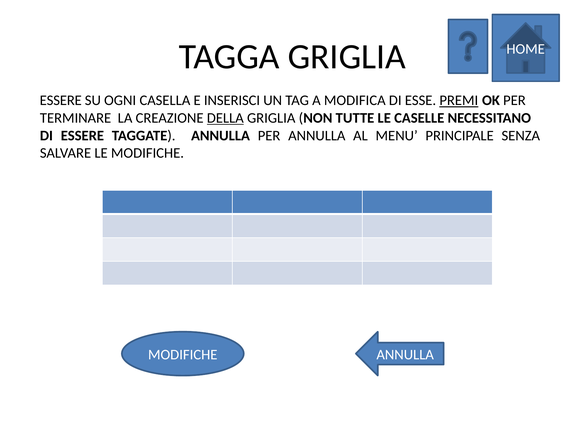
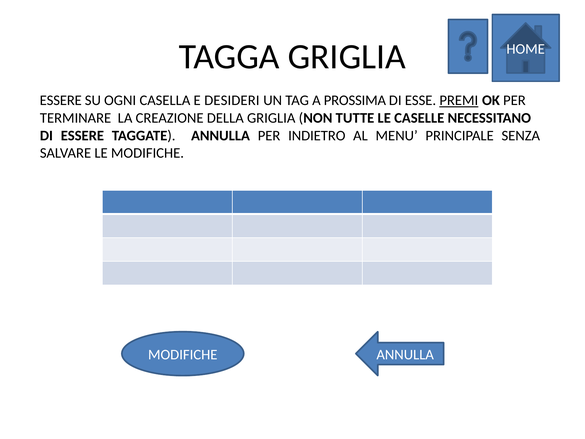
INSERISCI: INSERISCI -> DESIDERI
MODIFICA: MODIFICA -> PROSSIMA
DELLA underline: present -> none
PER ANNULLA: ANNULLA -> INDIETRO
